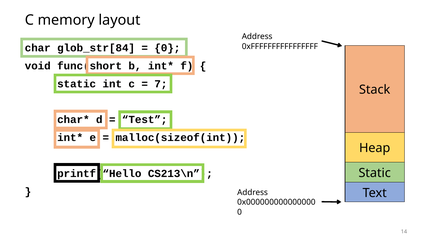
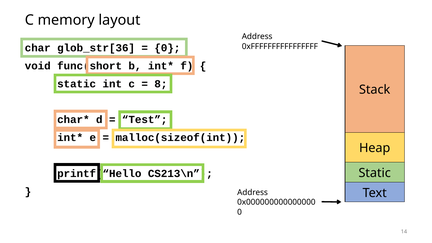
glob_str[84: glob_str[84 -> glob_str[36
7: 7 -> 8
